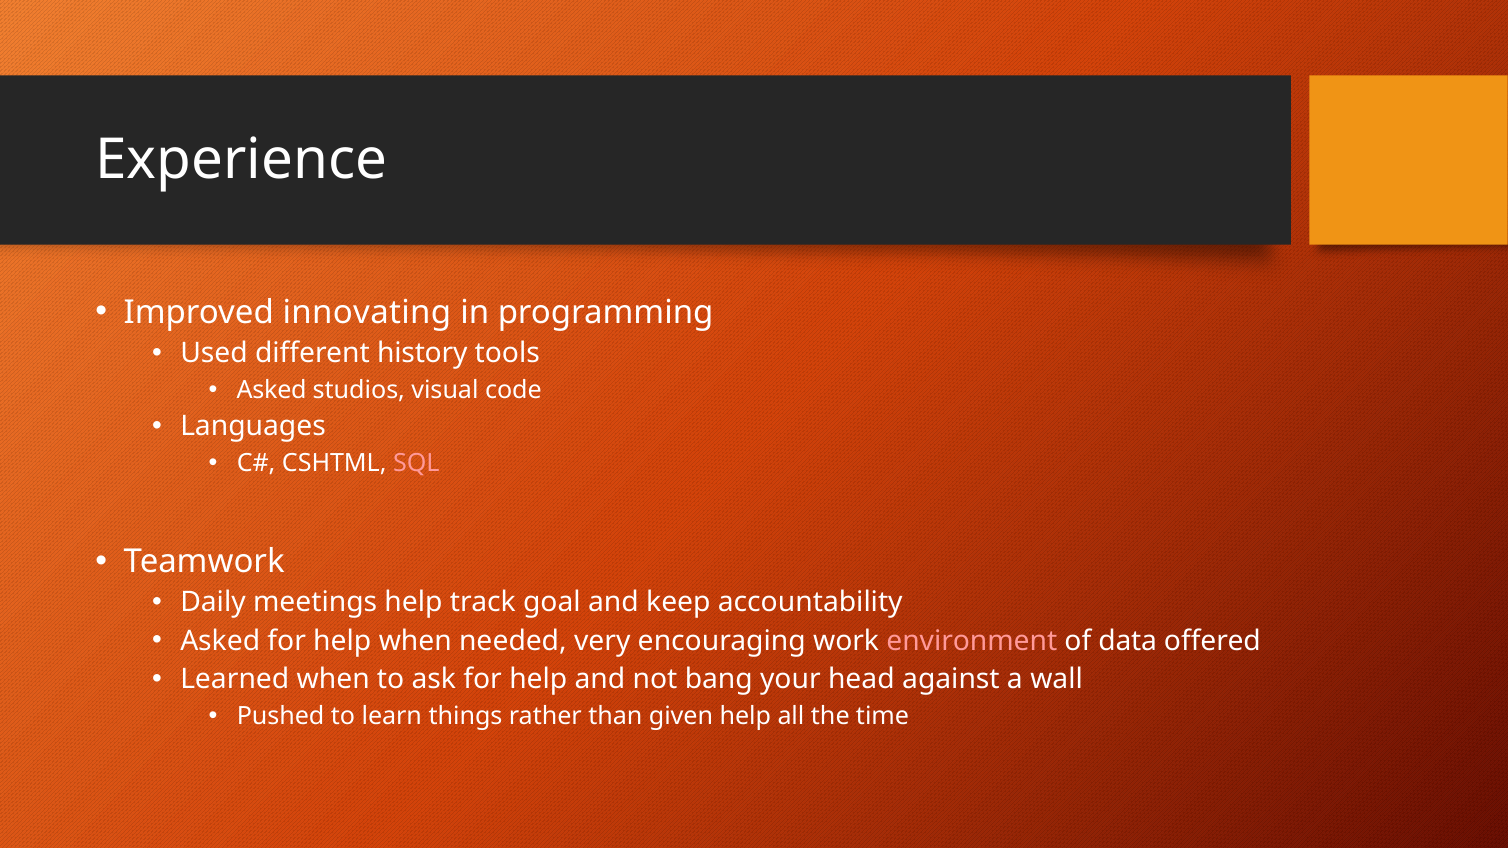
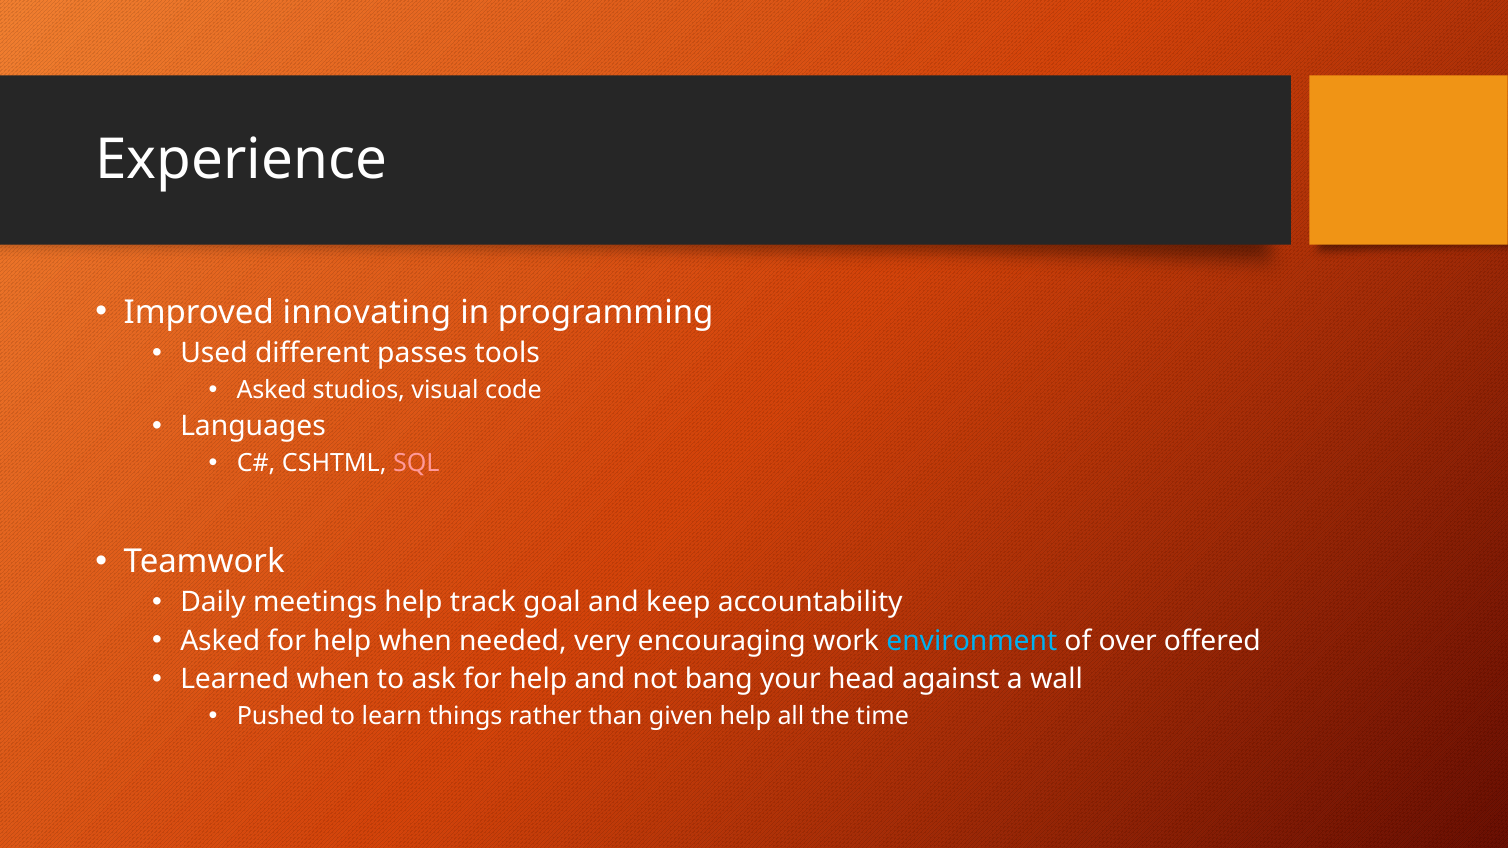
history: history -> passes
environment colour: pink -> light blue
data: data -> over
